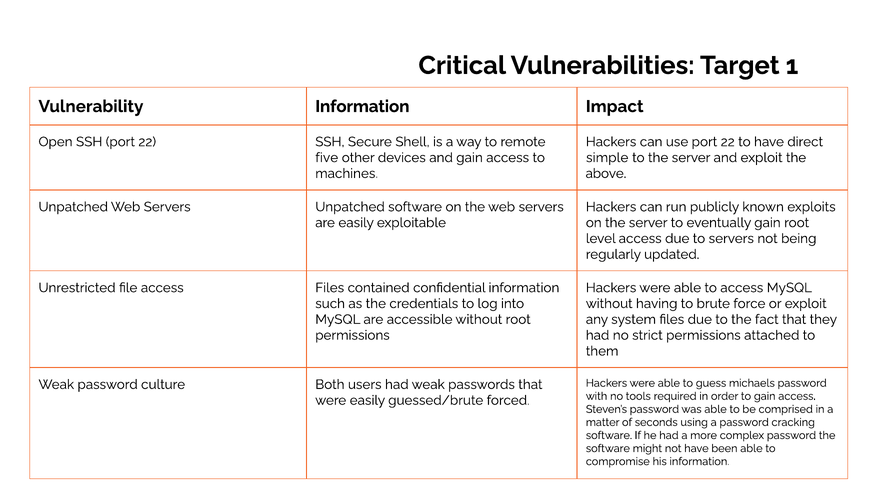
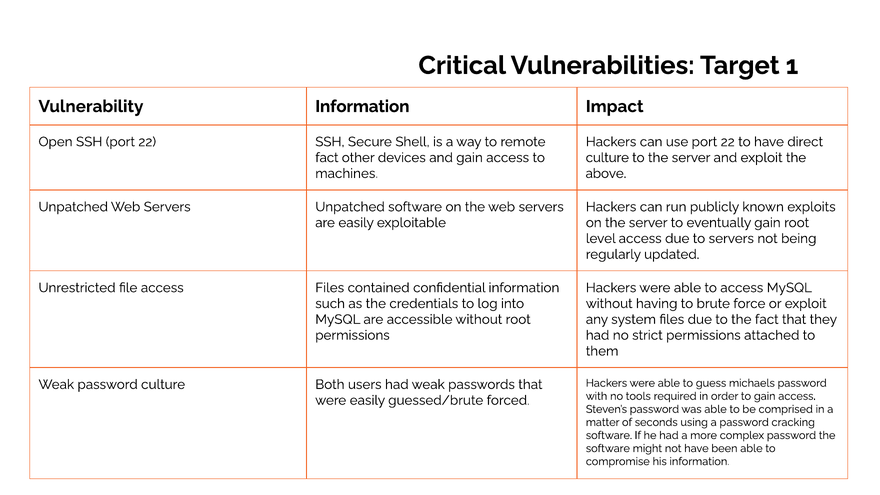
five at (327, 158): five -> fact
simple at (607, 158): simple -> culture
